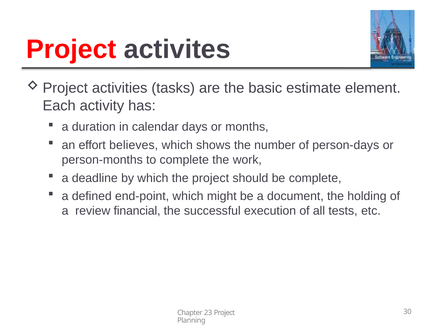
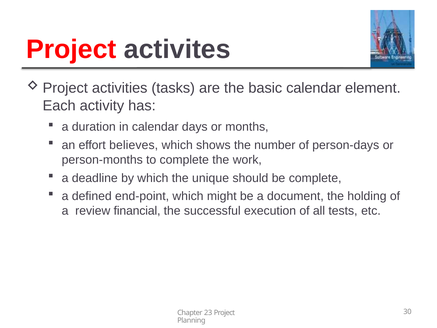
basic estimate: estimate -> calendar
the project: project -> unique
